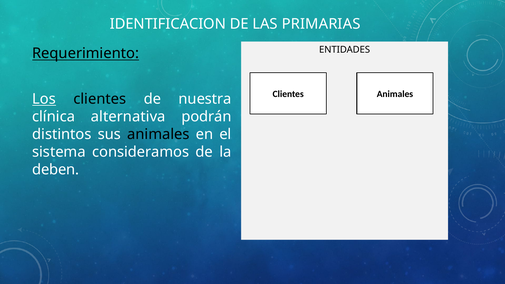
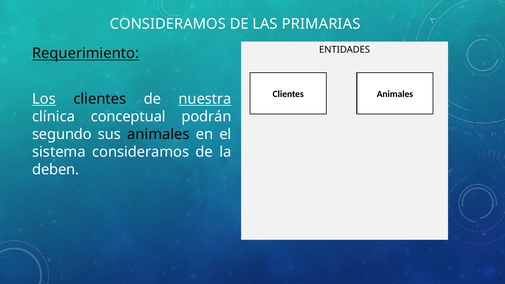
IDENTIFICACION at (168, 24): IDENTIFICACION -> CONSIDERAMOS
nuestra underline: none -> present
alternativa: alternativa -> conceptual
distintos: distintos -> segundo
